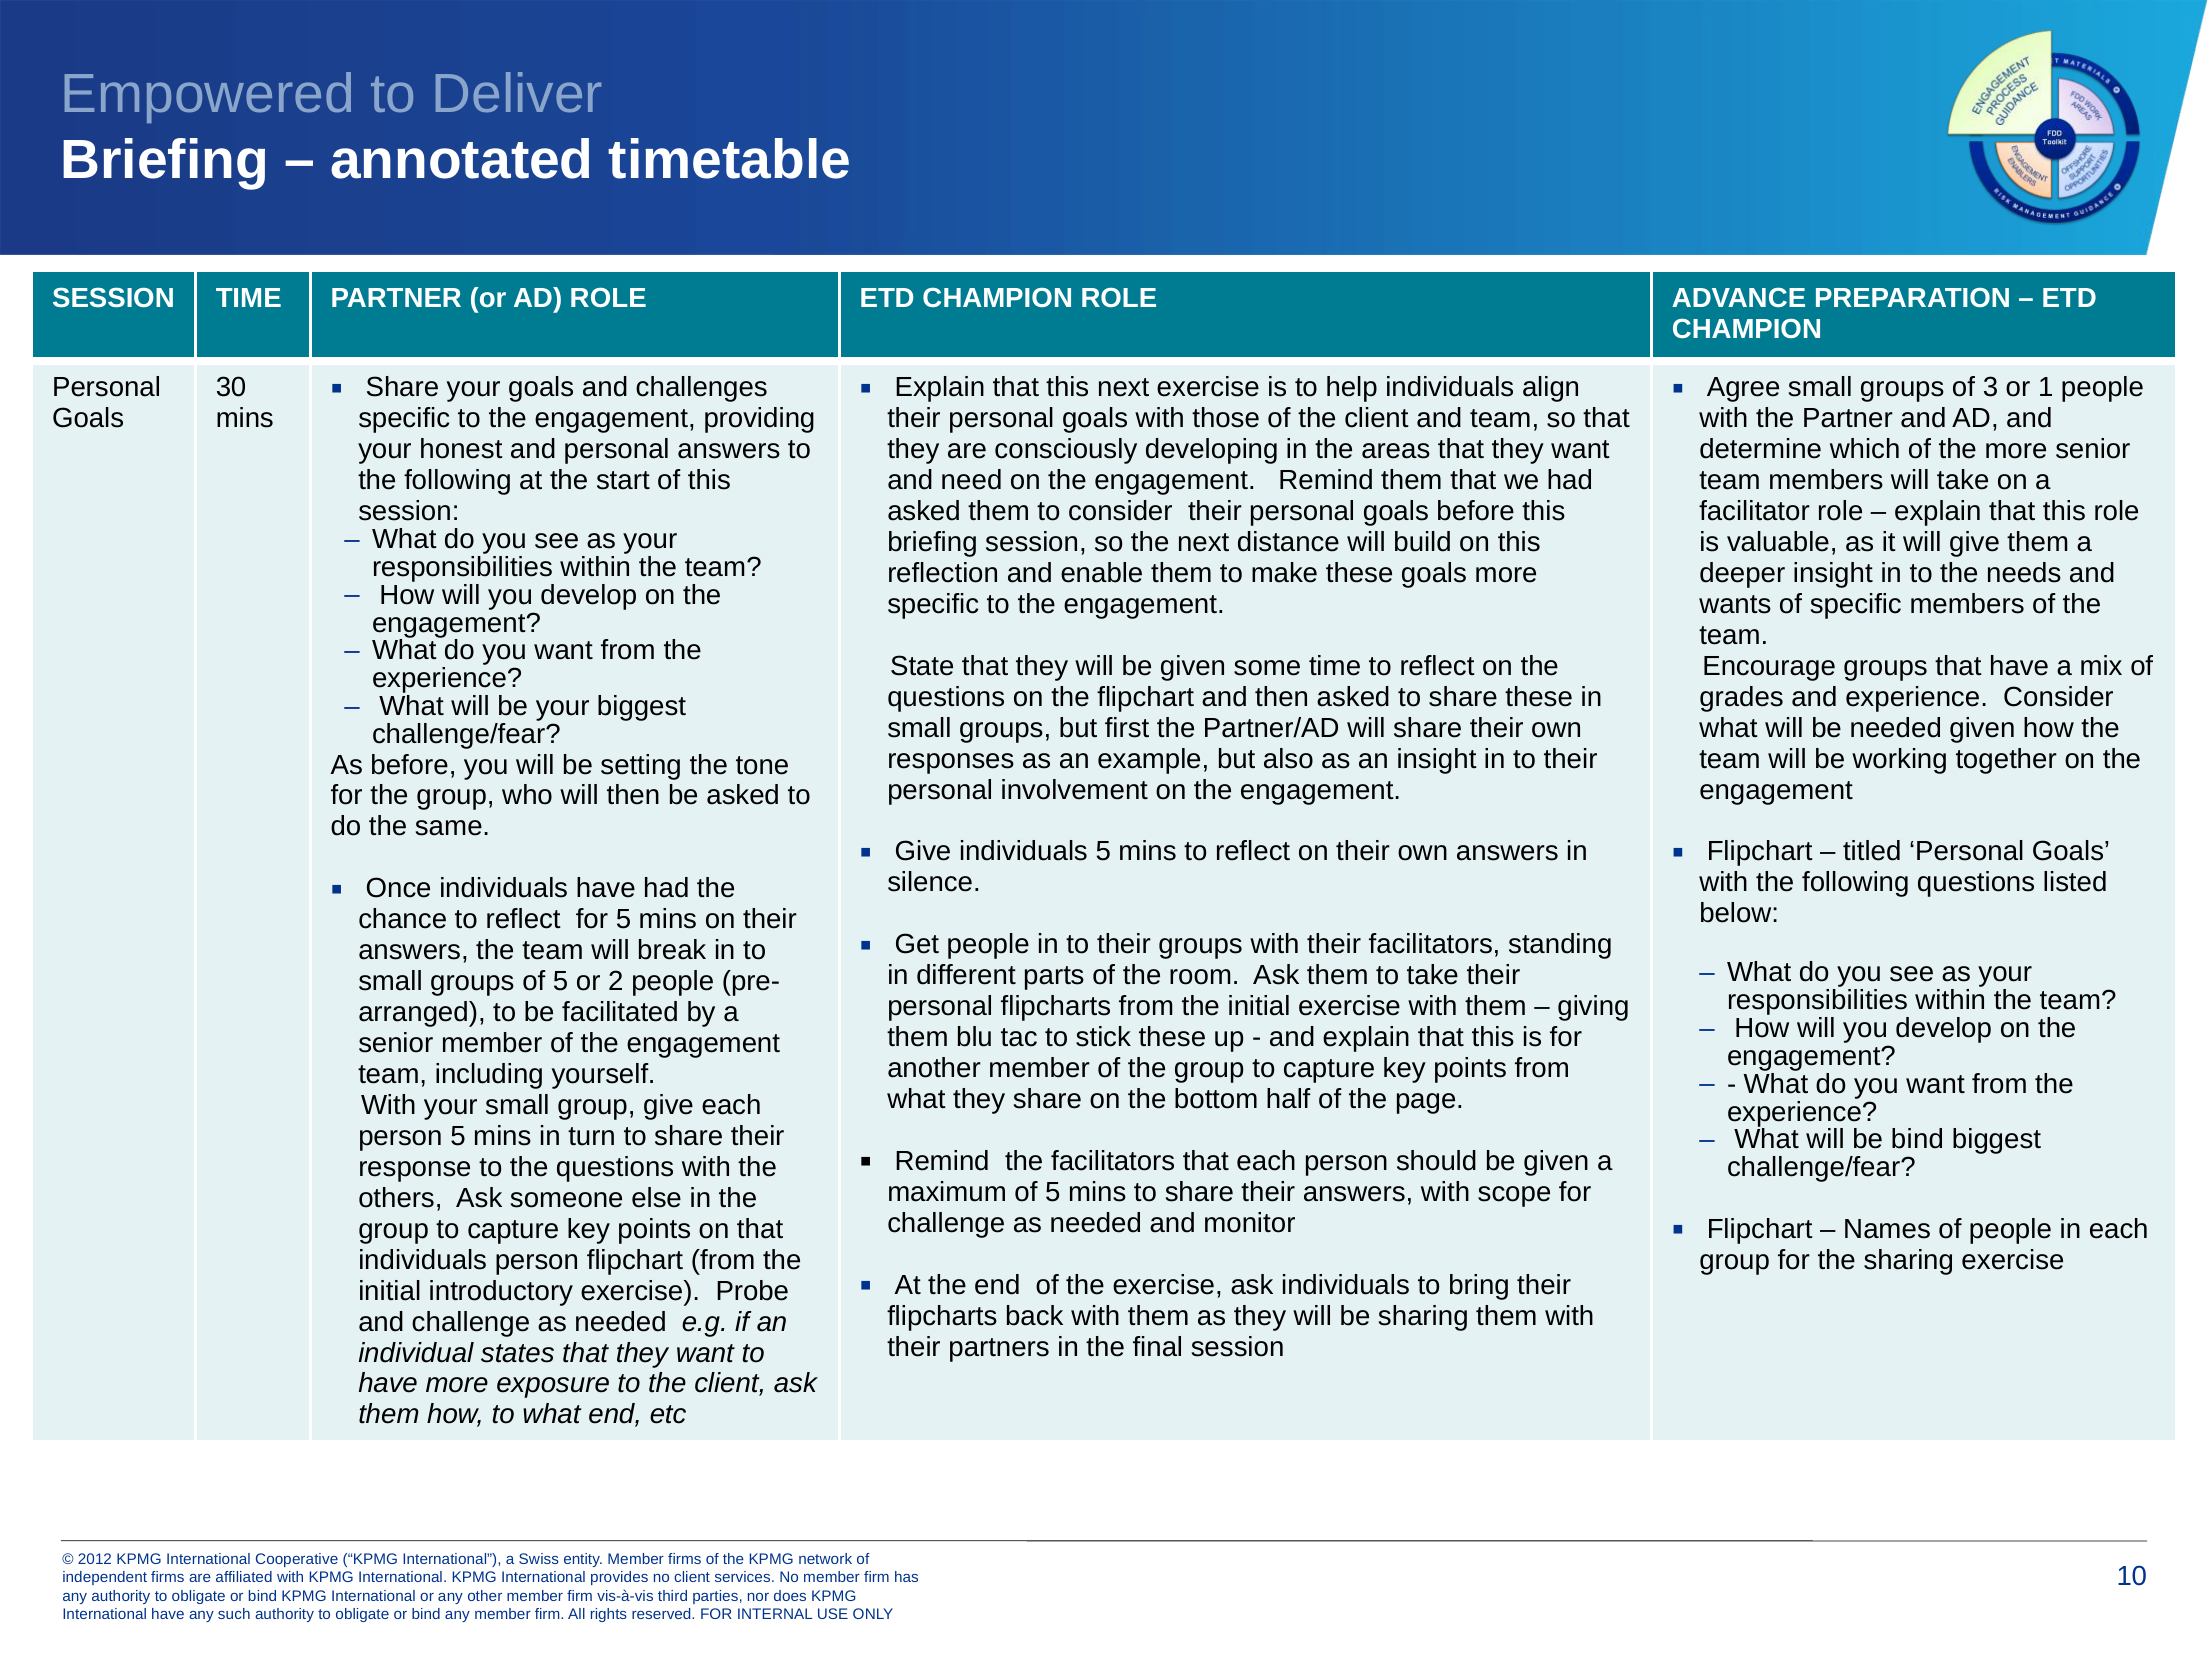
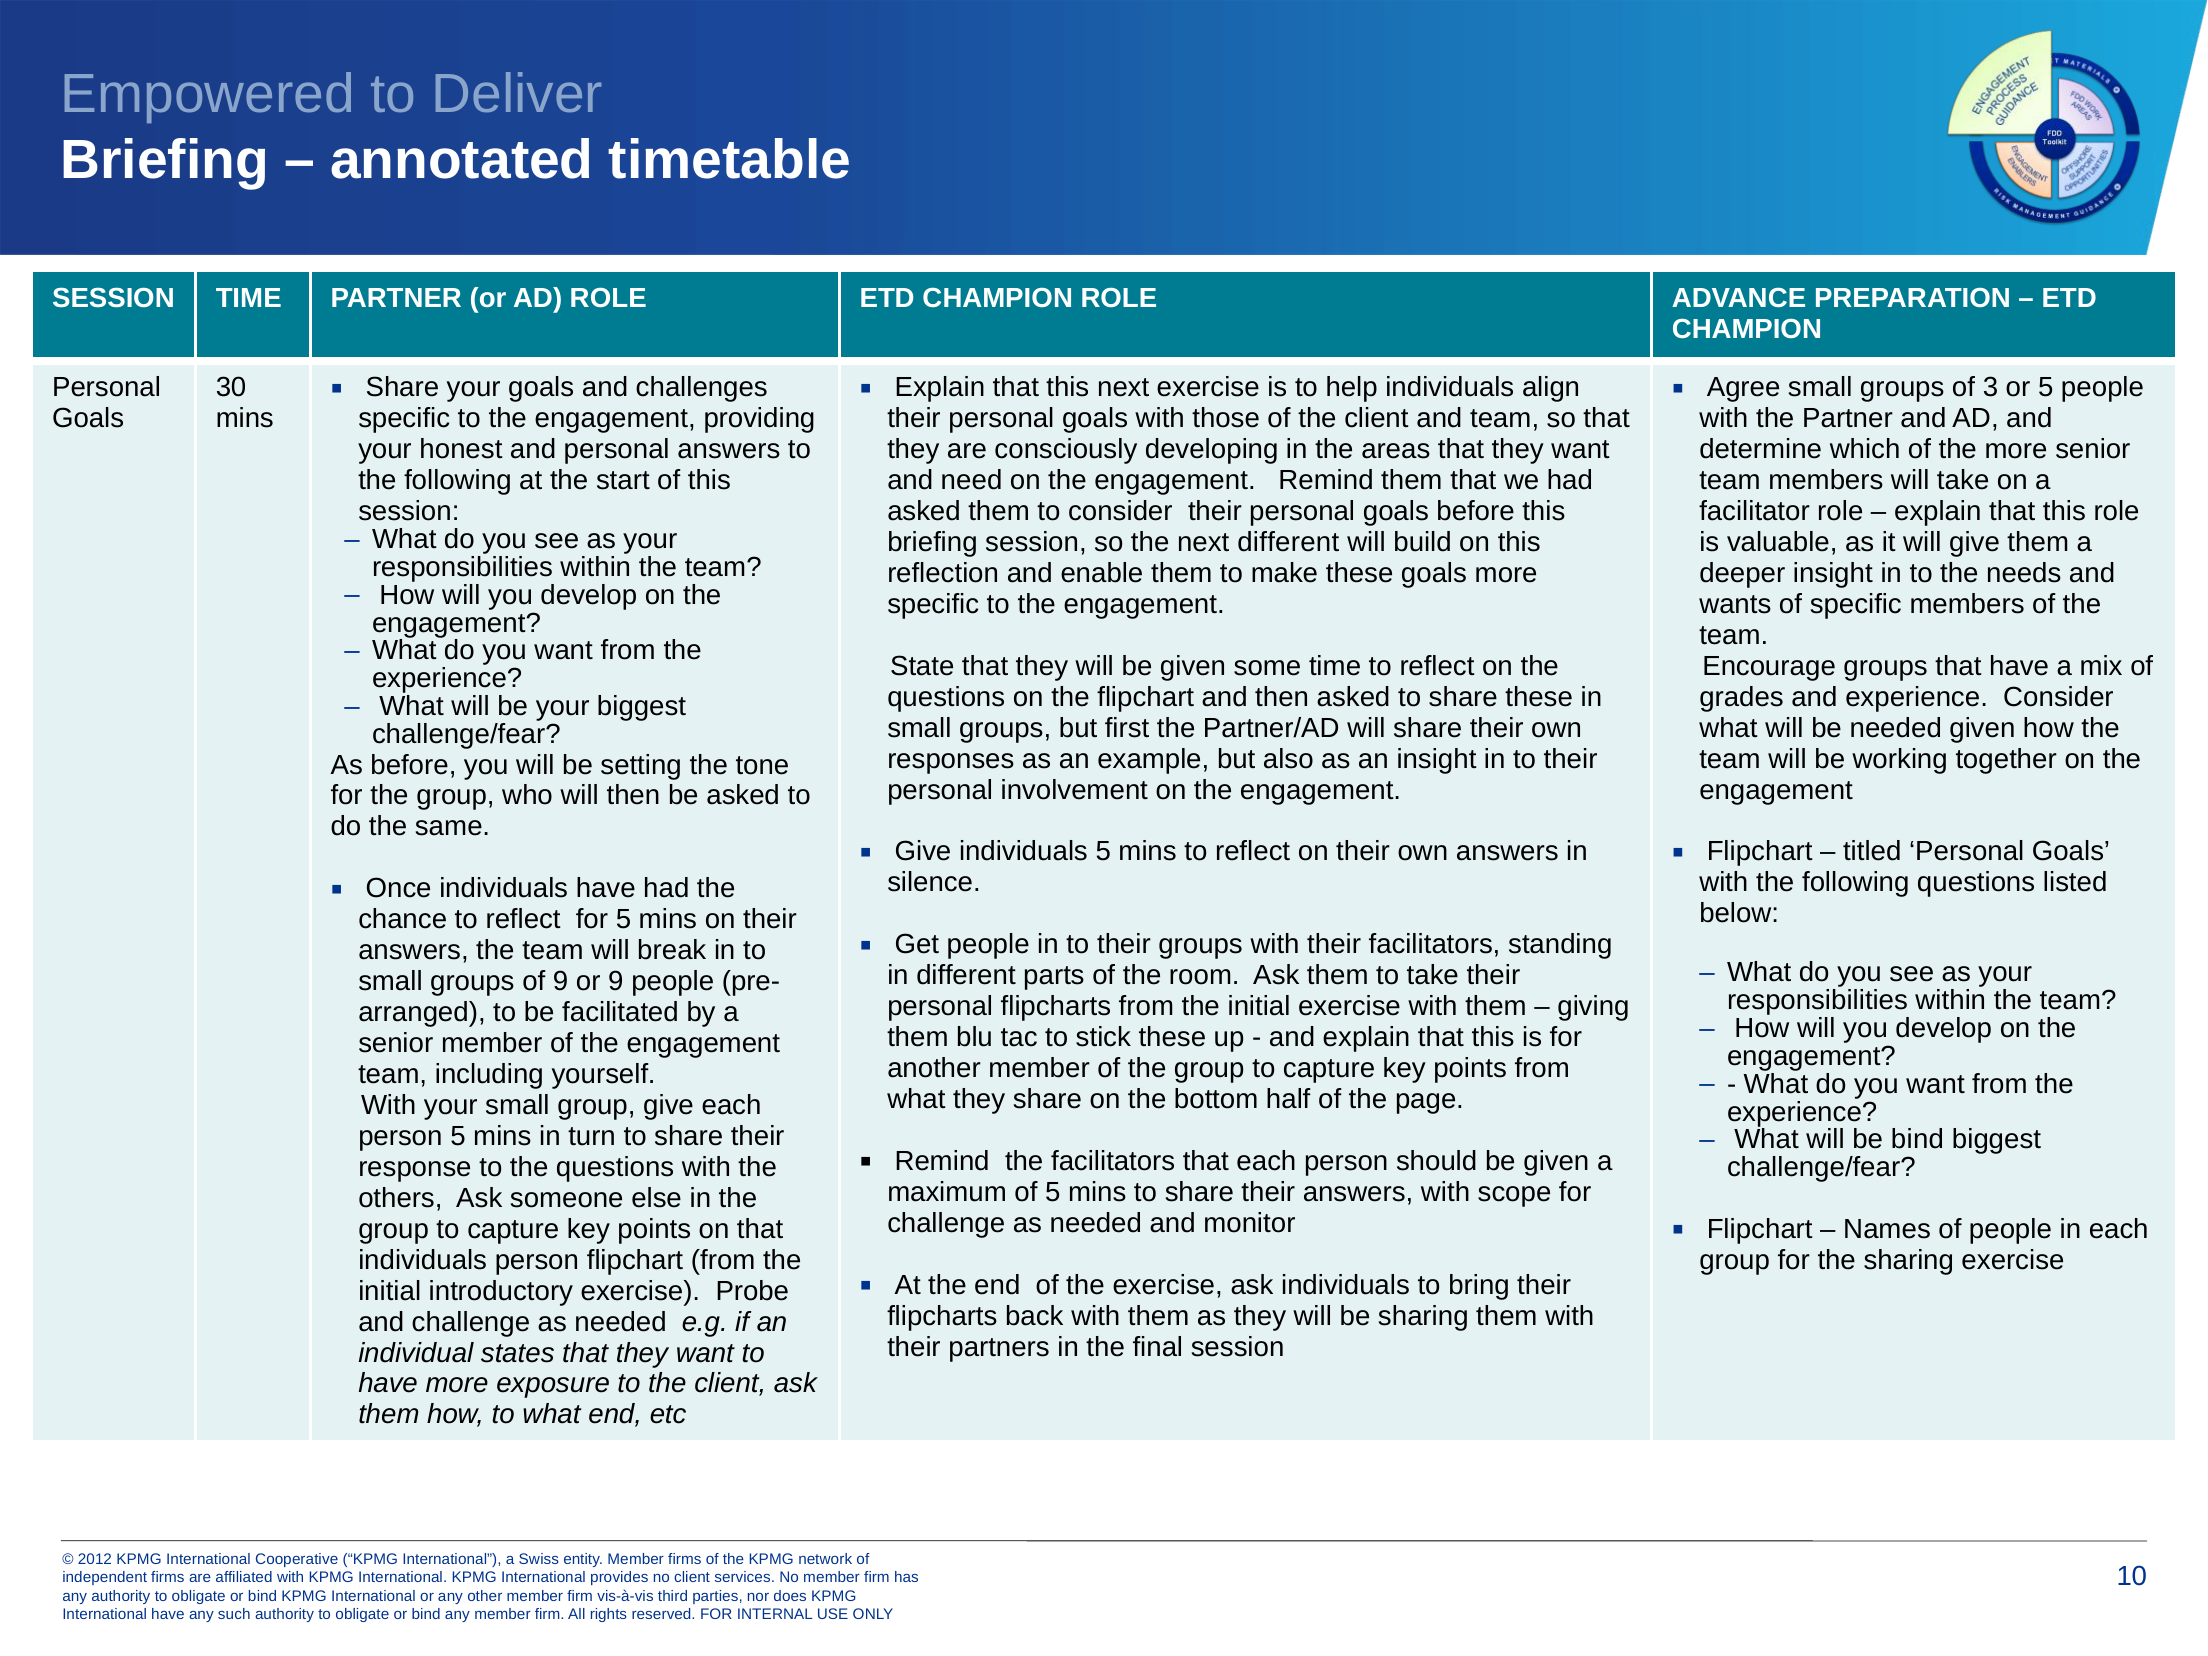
or 1: 1 -> 5
next distance: distance -> different
groups of 5: 5 -> 9
or 2: 2 -> 9
